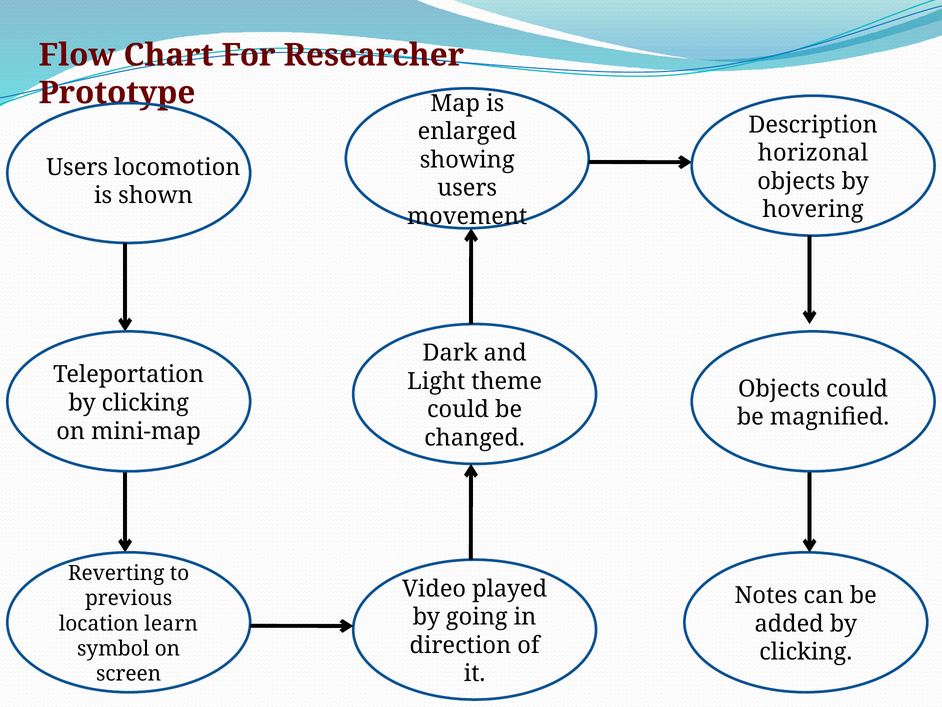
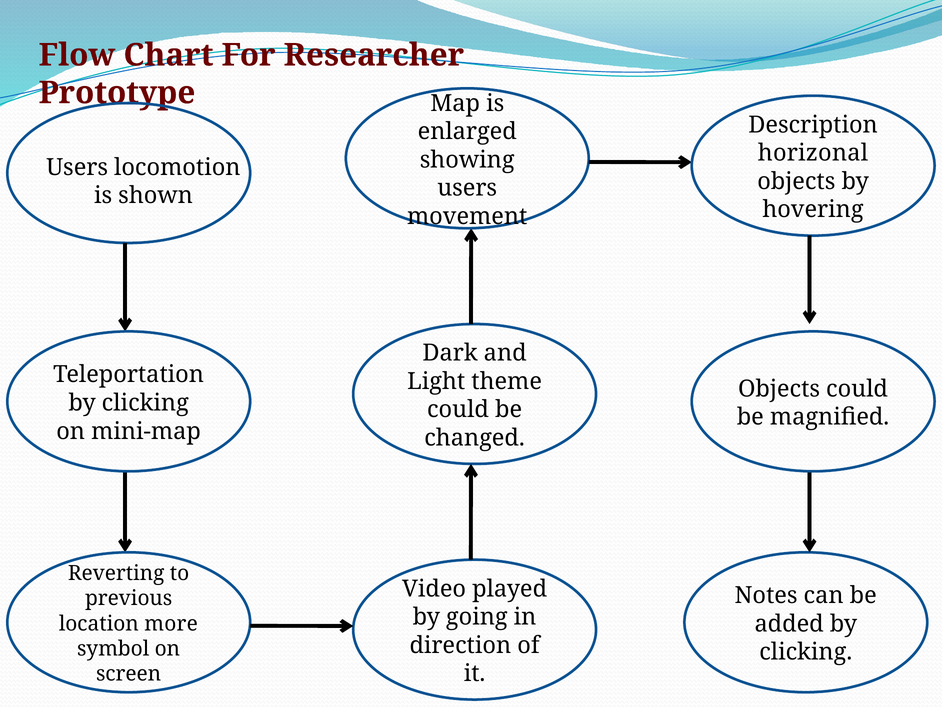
learn: learn -> more
